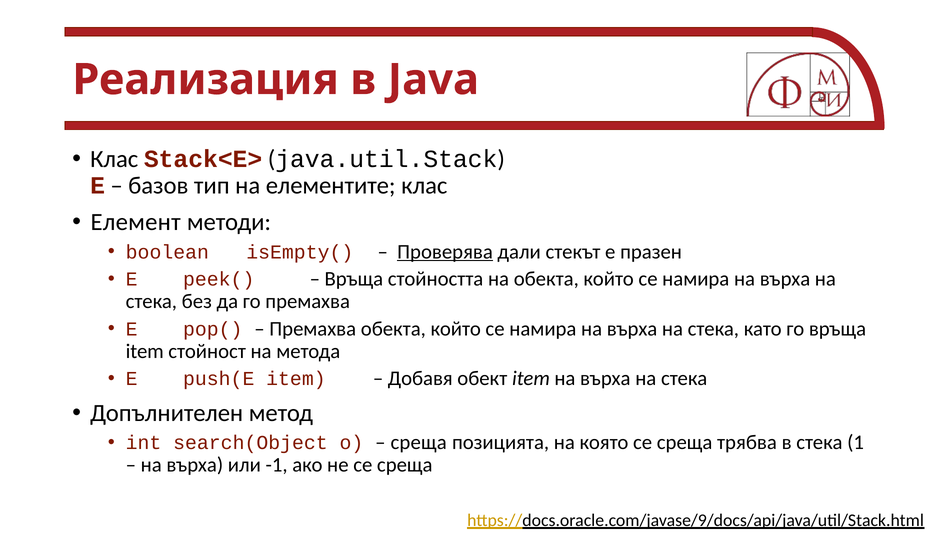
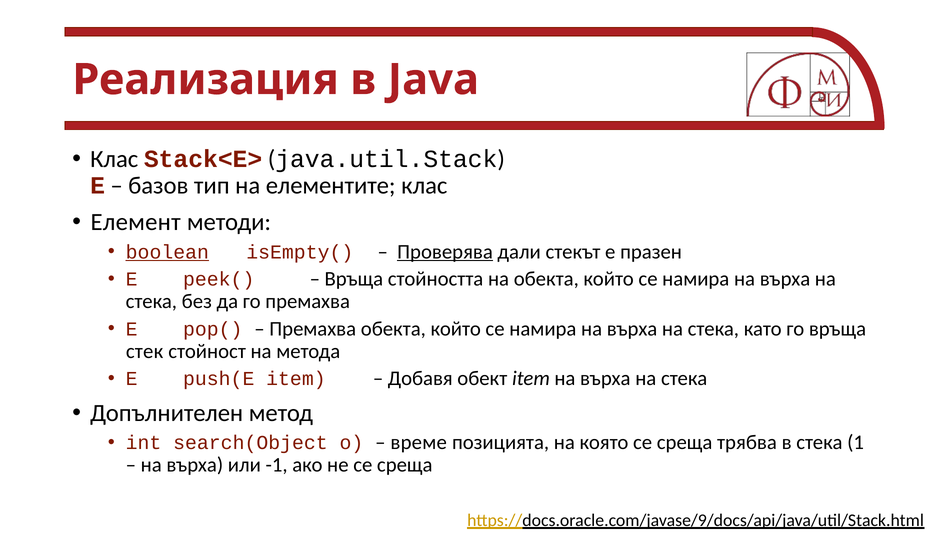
boolean underline: none -> present
item at (145, 351): item -> стек
среща at (419, 442): среща -> време
